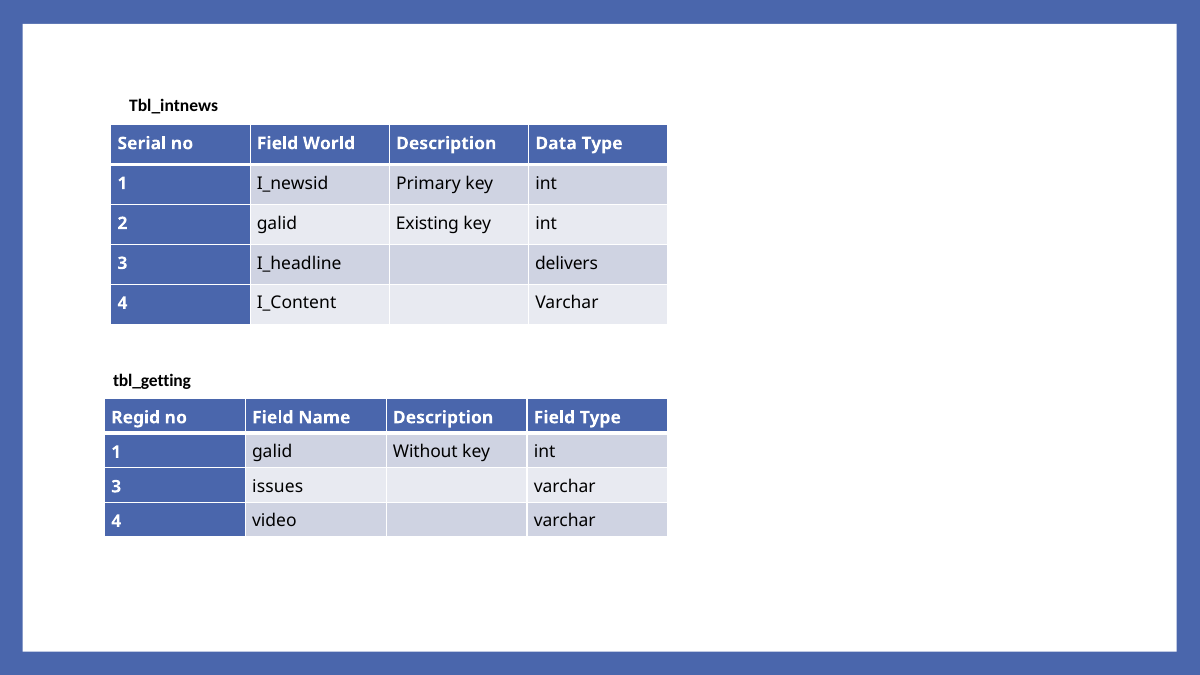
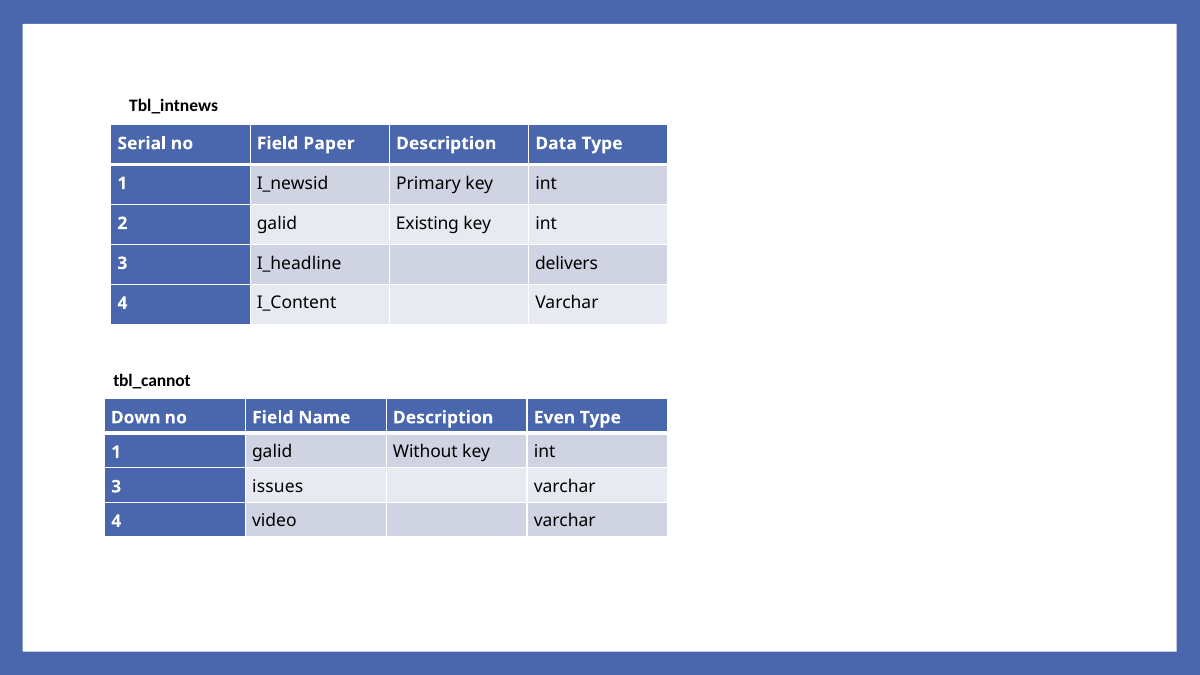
World: World -> Paper
tbl_getting: tbl_getting -> tbl_cannot
Regid: Regid -> Down
Description Field: Field -> Even
